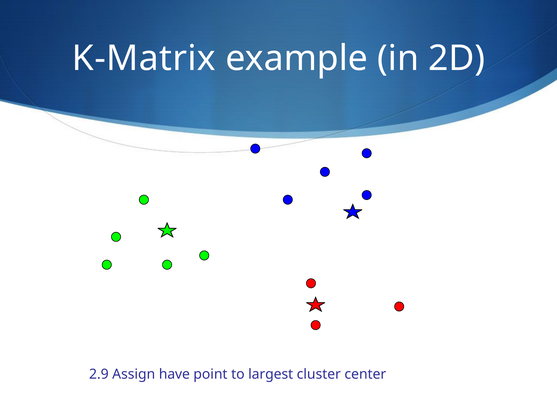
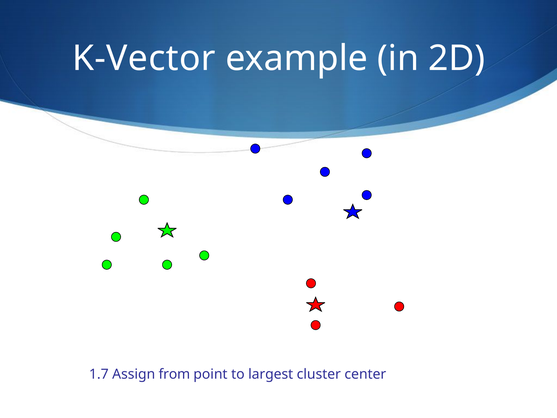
K-Matrix: K-Matrix -> K-Vector
2.9: 2.9 -> 1.7
have: have -> from
